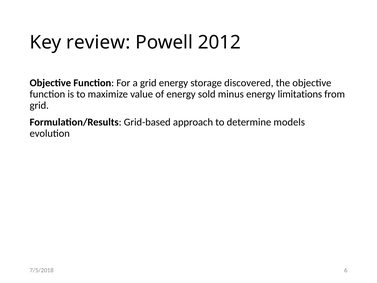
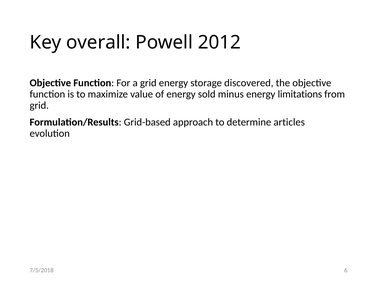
review: review -> overall
models: models -> articles
